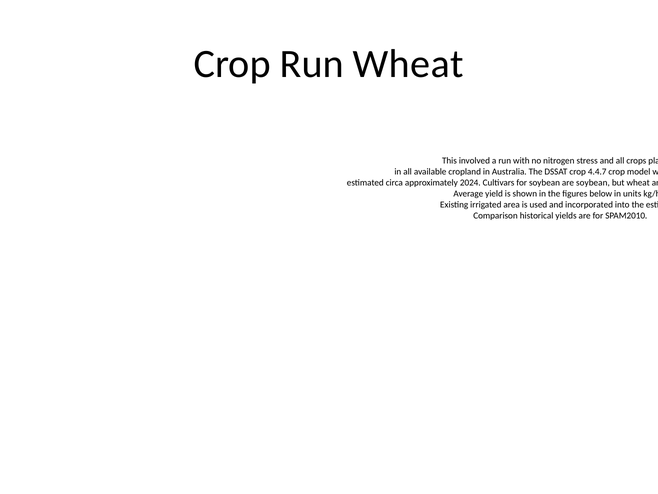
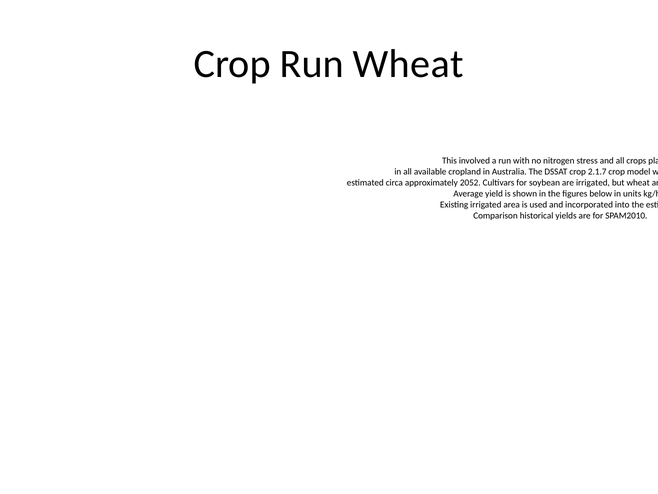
4.4.7: 4.4.7 -> 2.1.7
2024: 2024 -> 2052
are soybean: soybean -> irrigated
